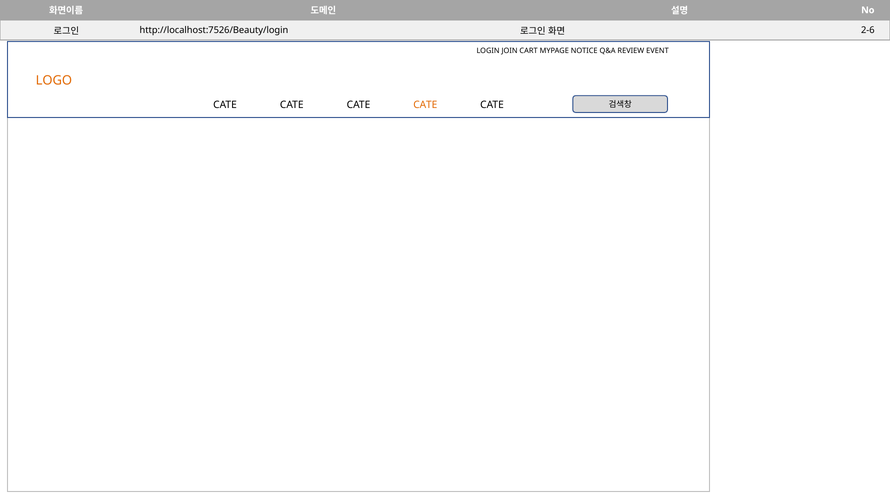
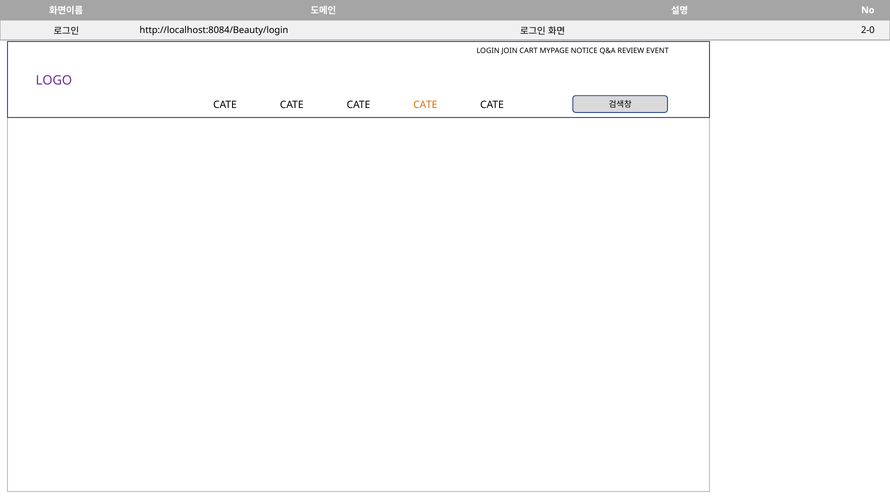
http://localhost:7526/Beauty/login: http://localhost:7526/Beauty/login -> http://localhost:8084/Beauty/login
2-6: 2-6 -> 2-0
LOGO colour: orange -> purple
